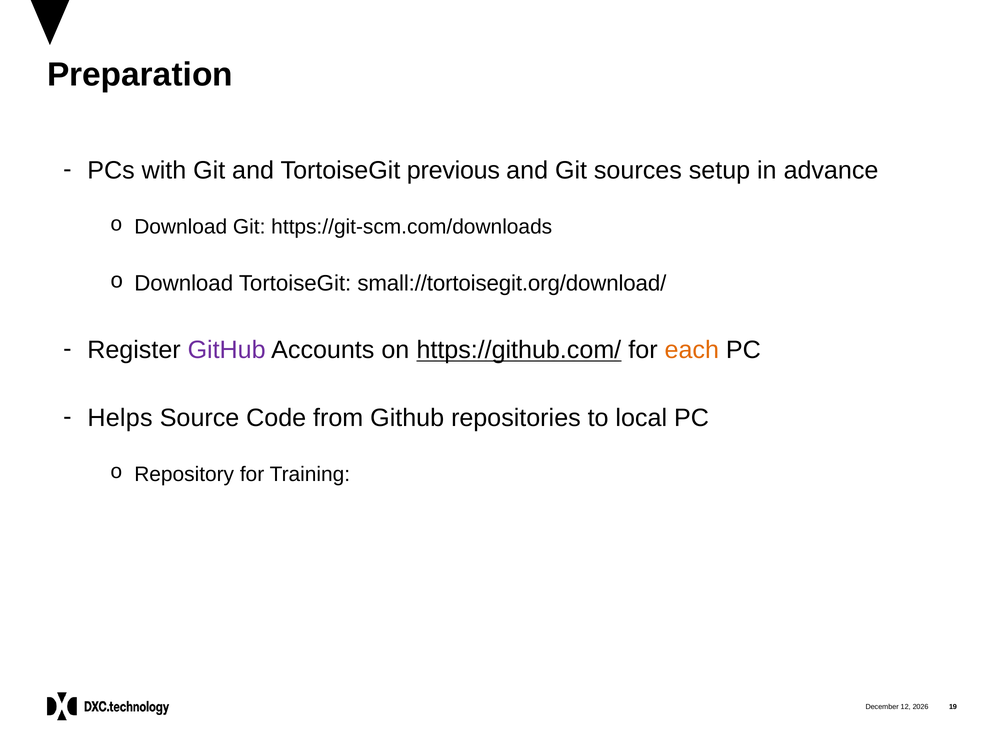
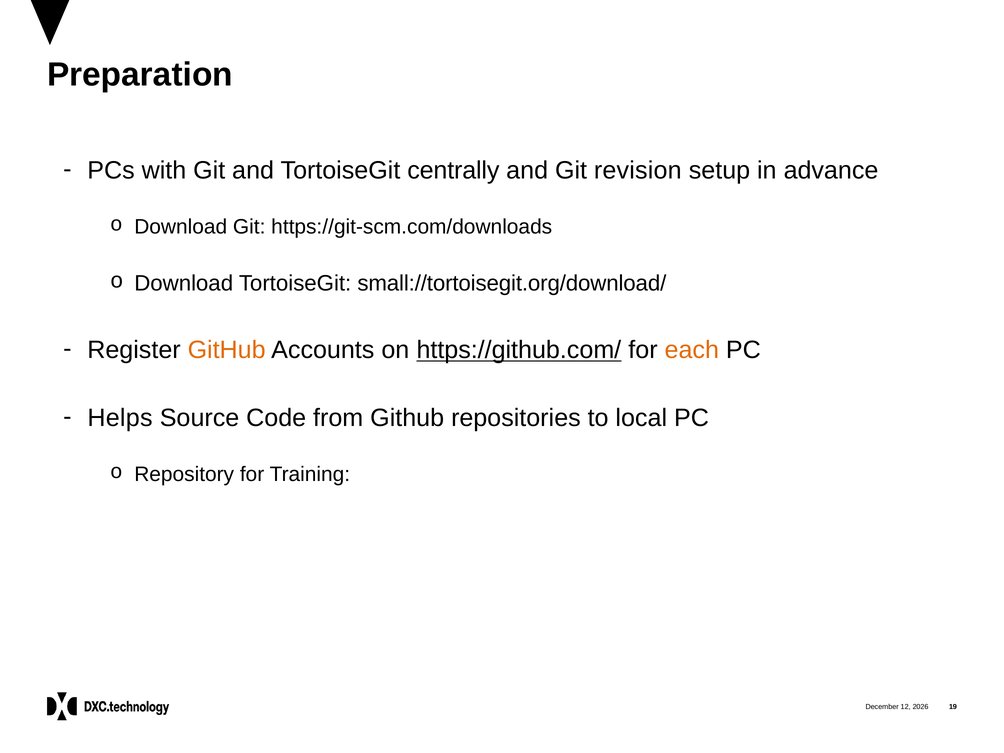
previous: previous -> centrally
sources: sources -> revision
GitHub at (227, 350) colour: purple -> orange
